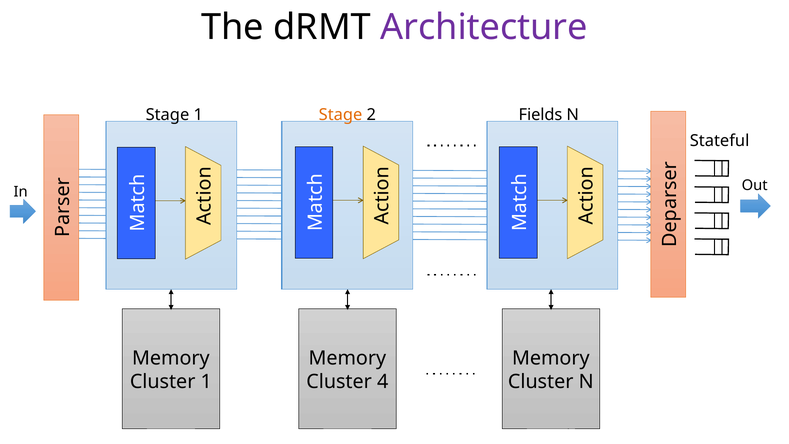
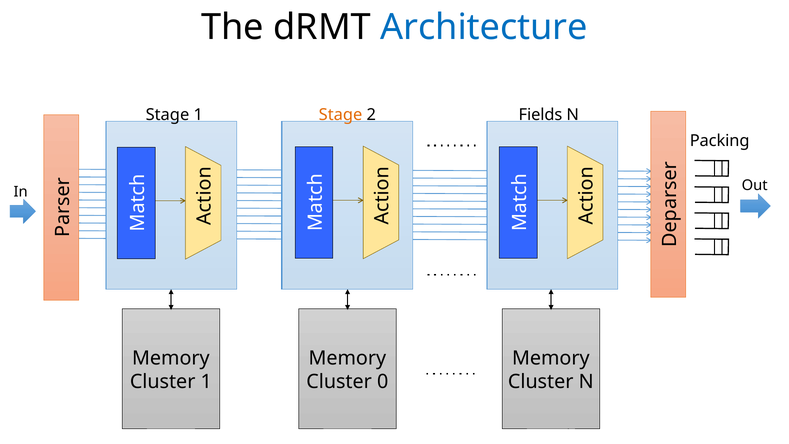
Architecture colour: purple -> blue
Stateful: Stateful -> Packing
Cluster 4: 4 -> 0
